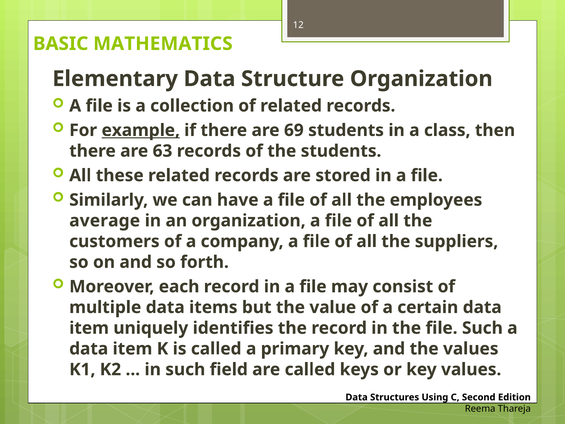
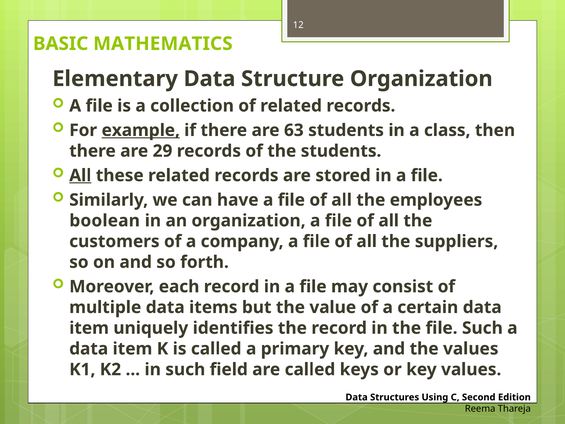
69: 69 -> 63
63: 63 -> 29
All at (80, 175) underline: none -> present
average: average -> boolean
